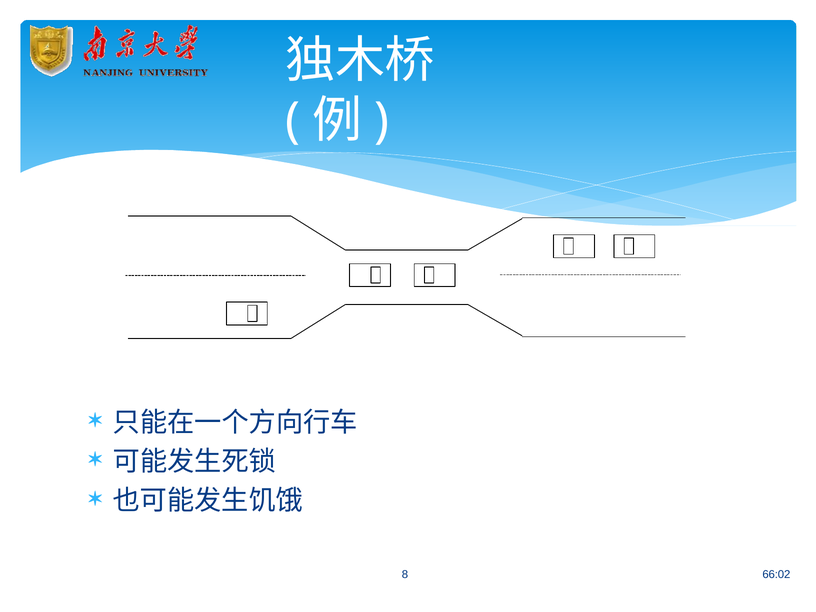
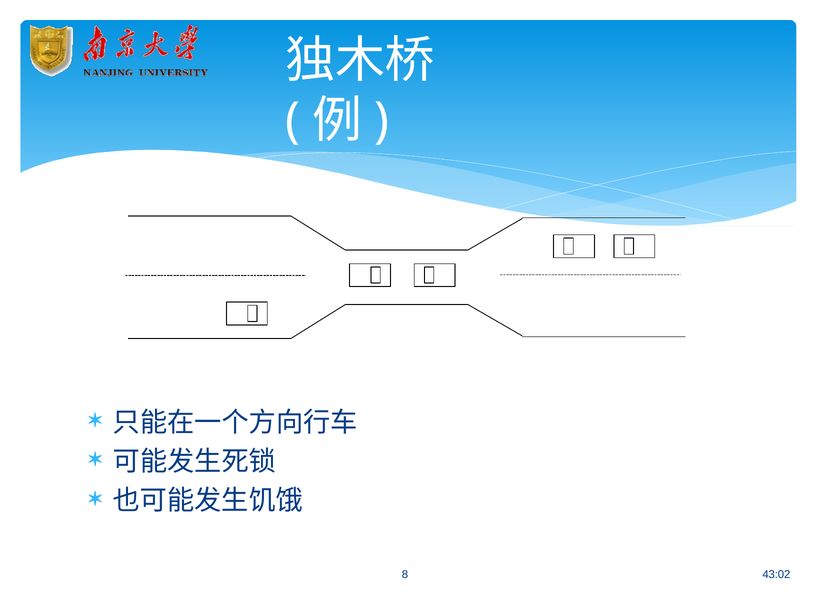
66:02: 66:02 -> 43:02
